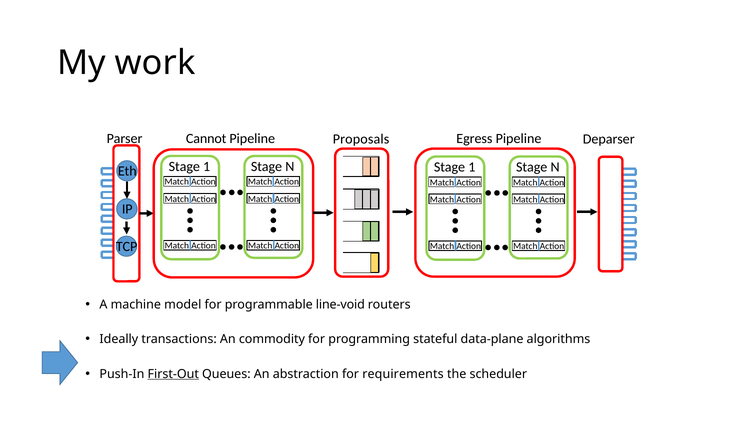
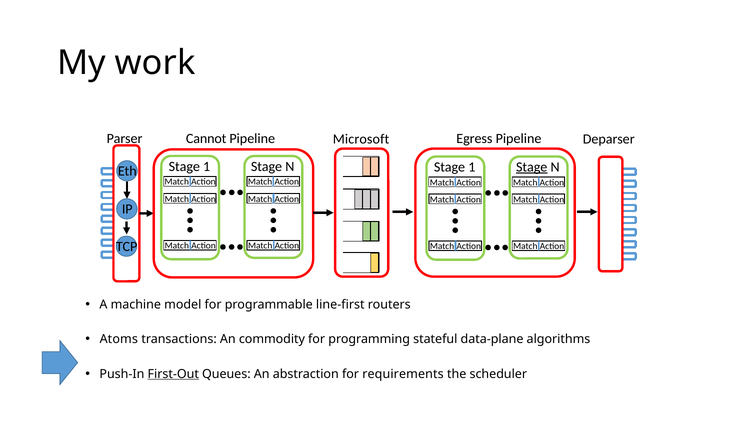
Proposals: Proposals -> Microsoft
Stage at (532, 167) underline: none -> present
line-void: line-void -> line-first
Ideally: Ideally -> Atoms
